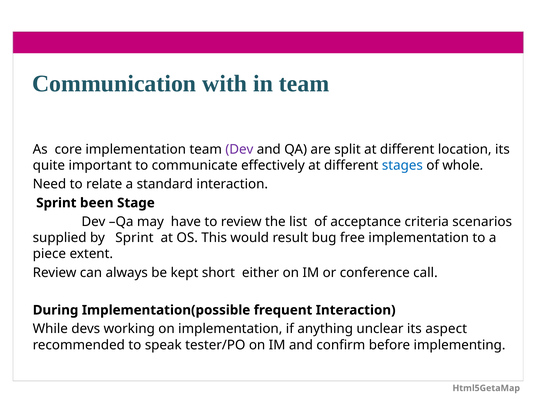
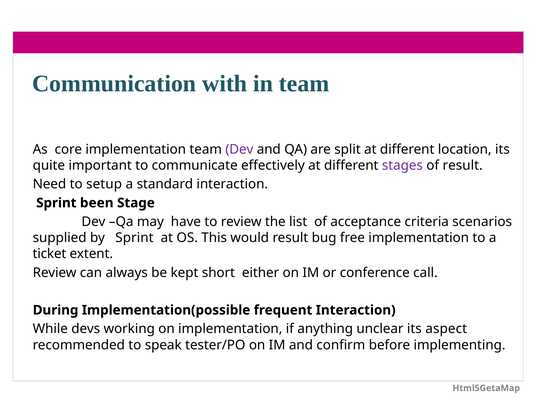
stages colour: blue -> purple
of whole: whole -> result
relate: relate -> setup
piece: piece -> ticket
